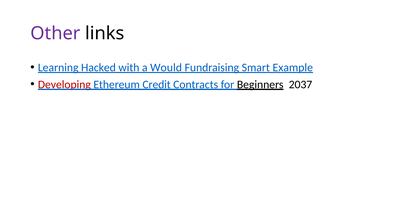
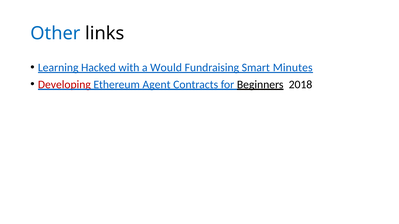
Other colour: purple -> blue
Example: Example -> Minutes
Credit: Credit -> Agent
2037: 2037 -> 2018
